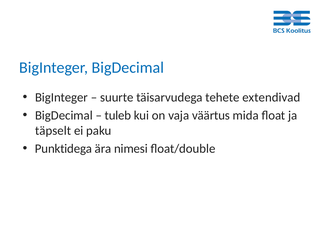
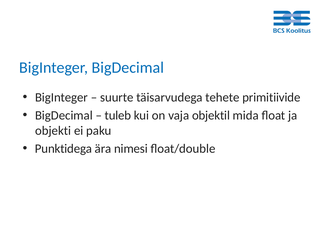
extendivad: extendivad -> primitiivide
väärtus: väärtus -> objektil
täpselt: täpselt -> objekti
